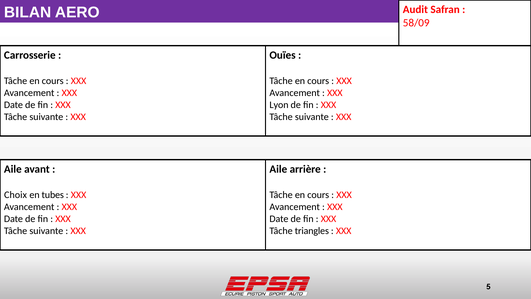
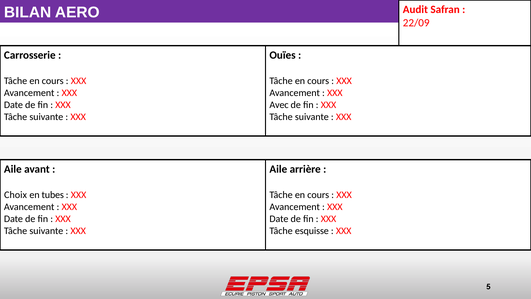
58/09: 58/09 -> 22/09
Lyon: Lyon -> Avec
triangles: triangles -> esquisse
